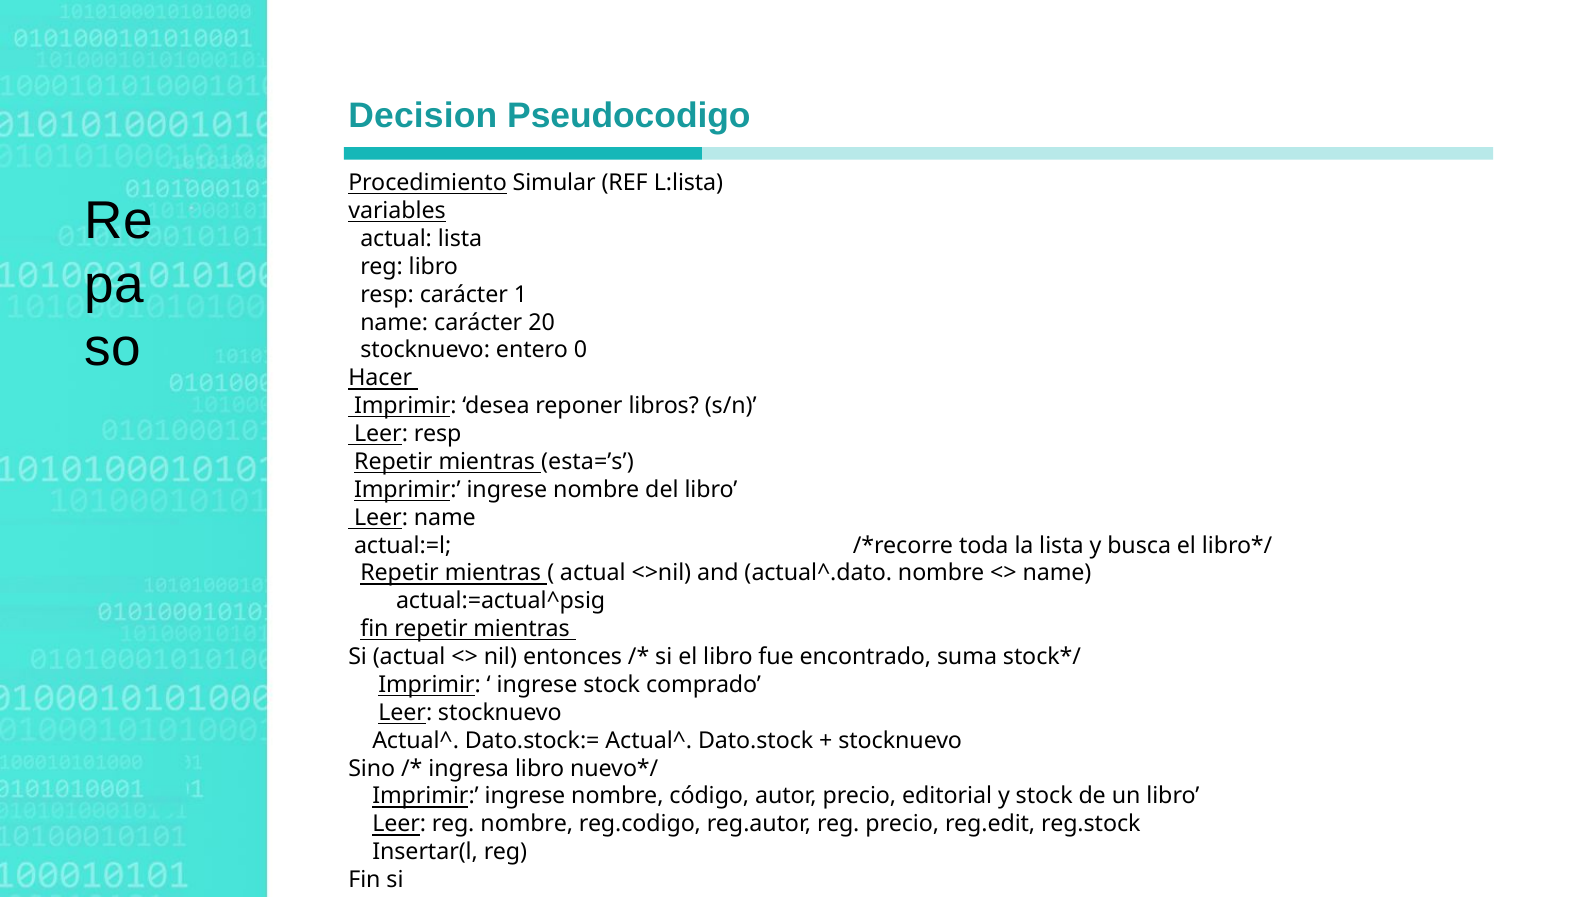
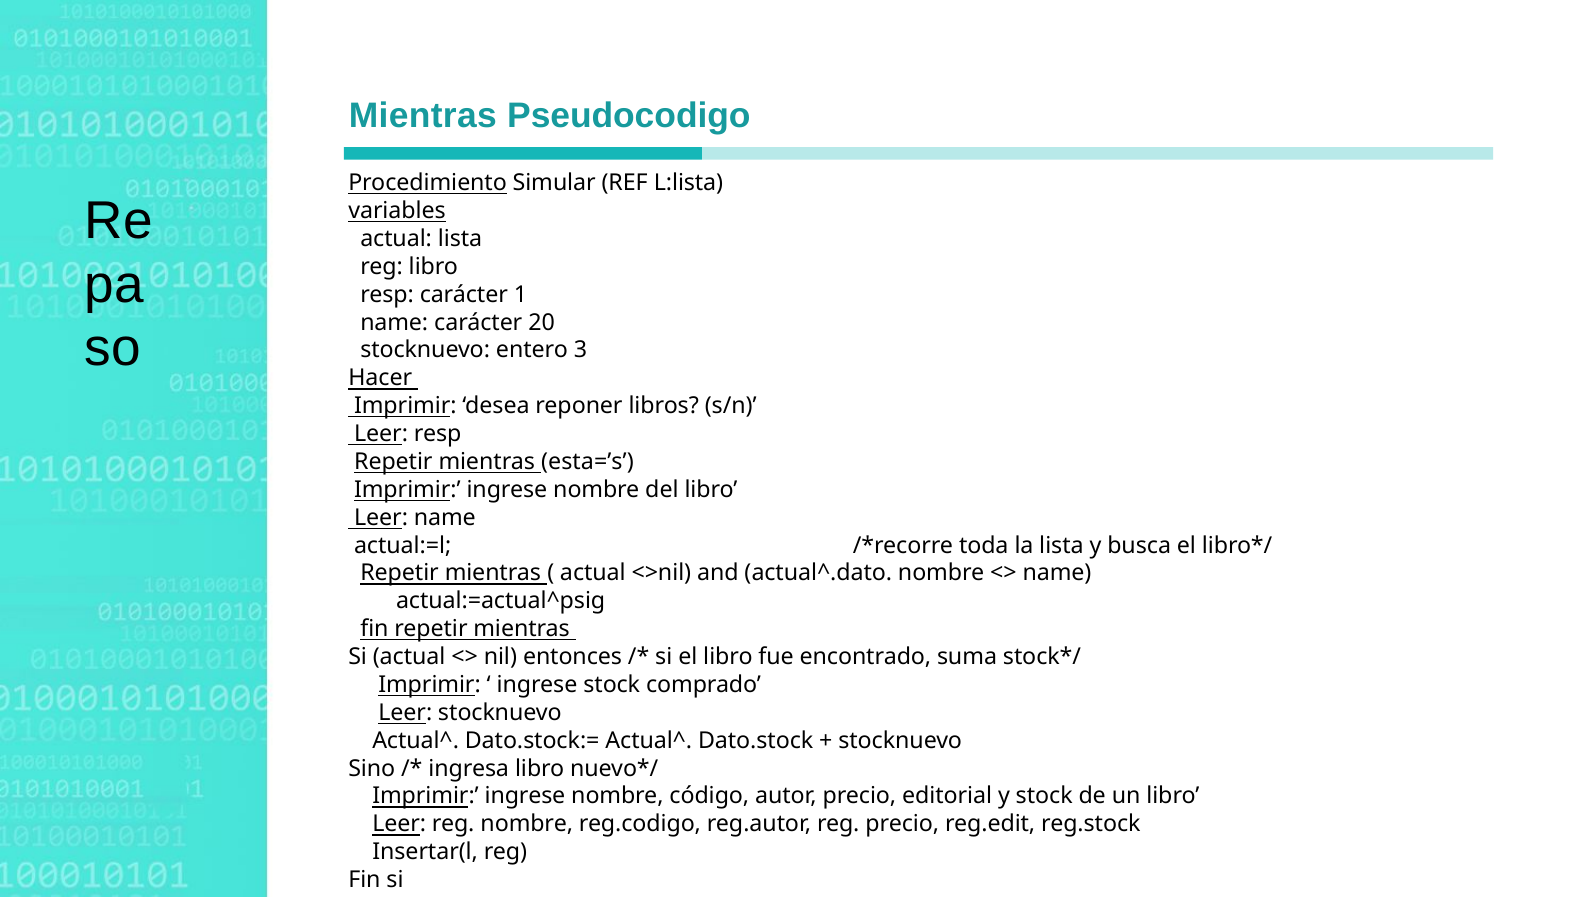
Decision at (423, 116): Decision -> Mientras
0: 0 -> 3
